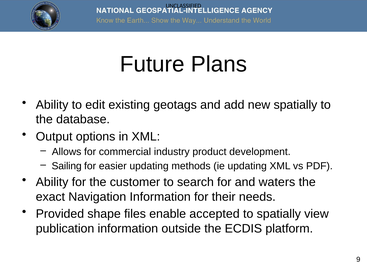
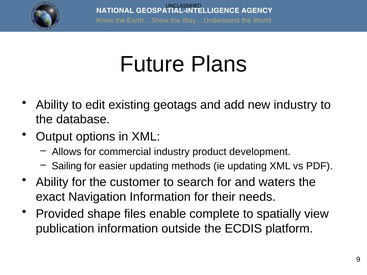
new spatially: spatially -> industry
accepted: accepted -> complete
